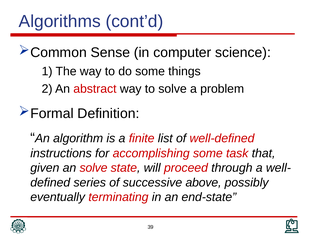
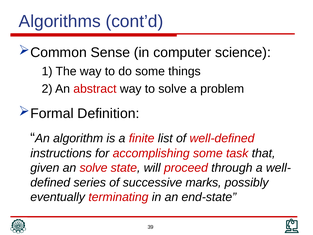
above: above -> marks
